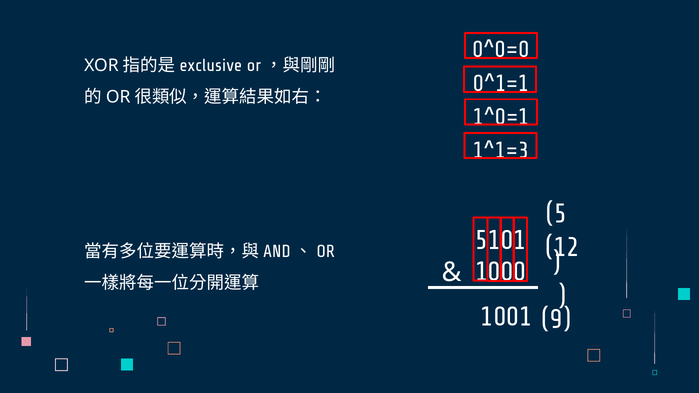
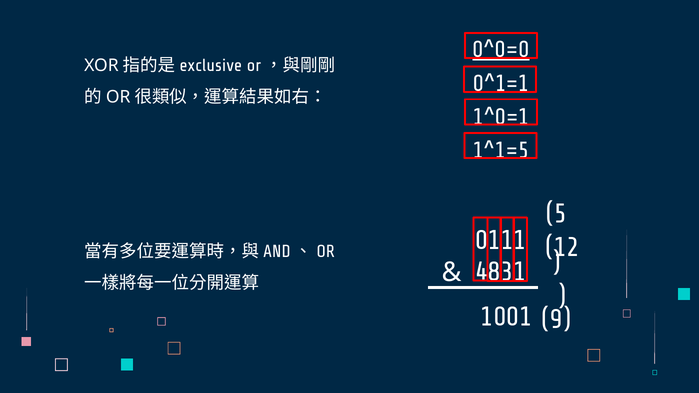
0^0=0 underline: none -> present
1^1=3: 1^1=3 -> 1^1=5
5101: 5101 -> 0111
1000: 1000 -> 4831
